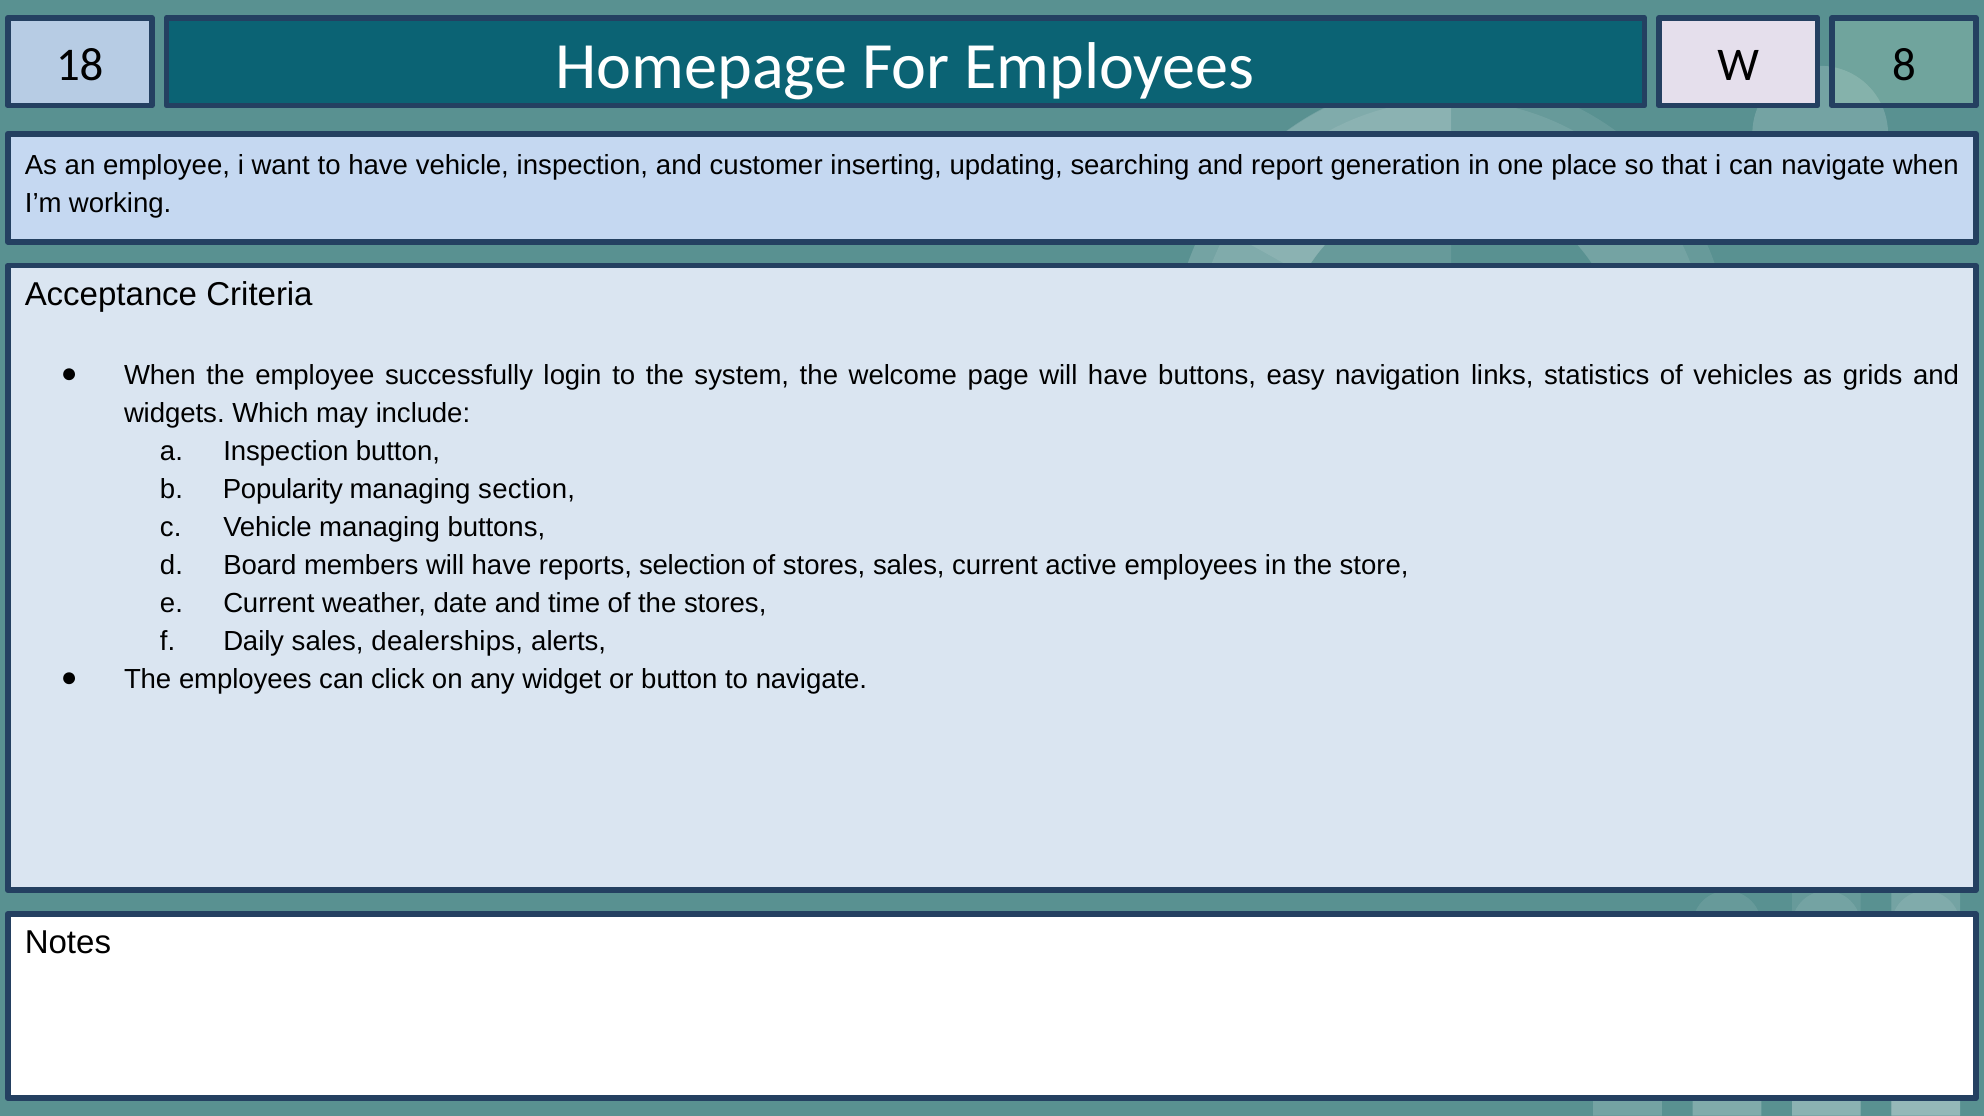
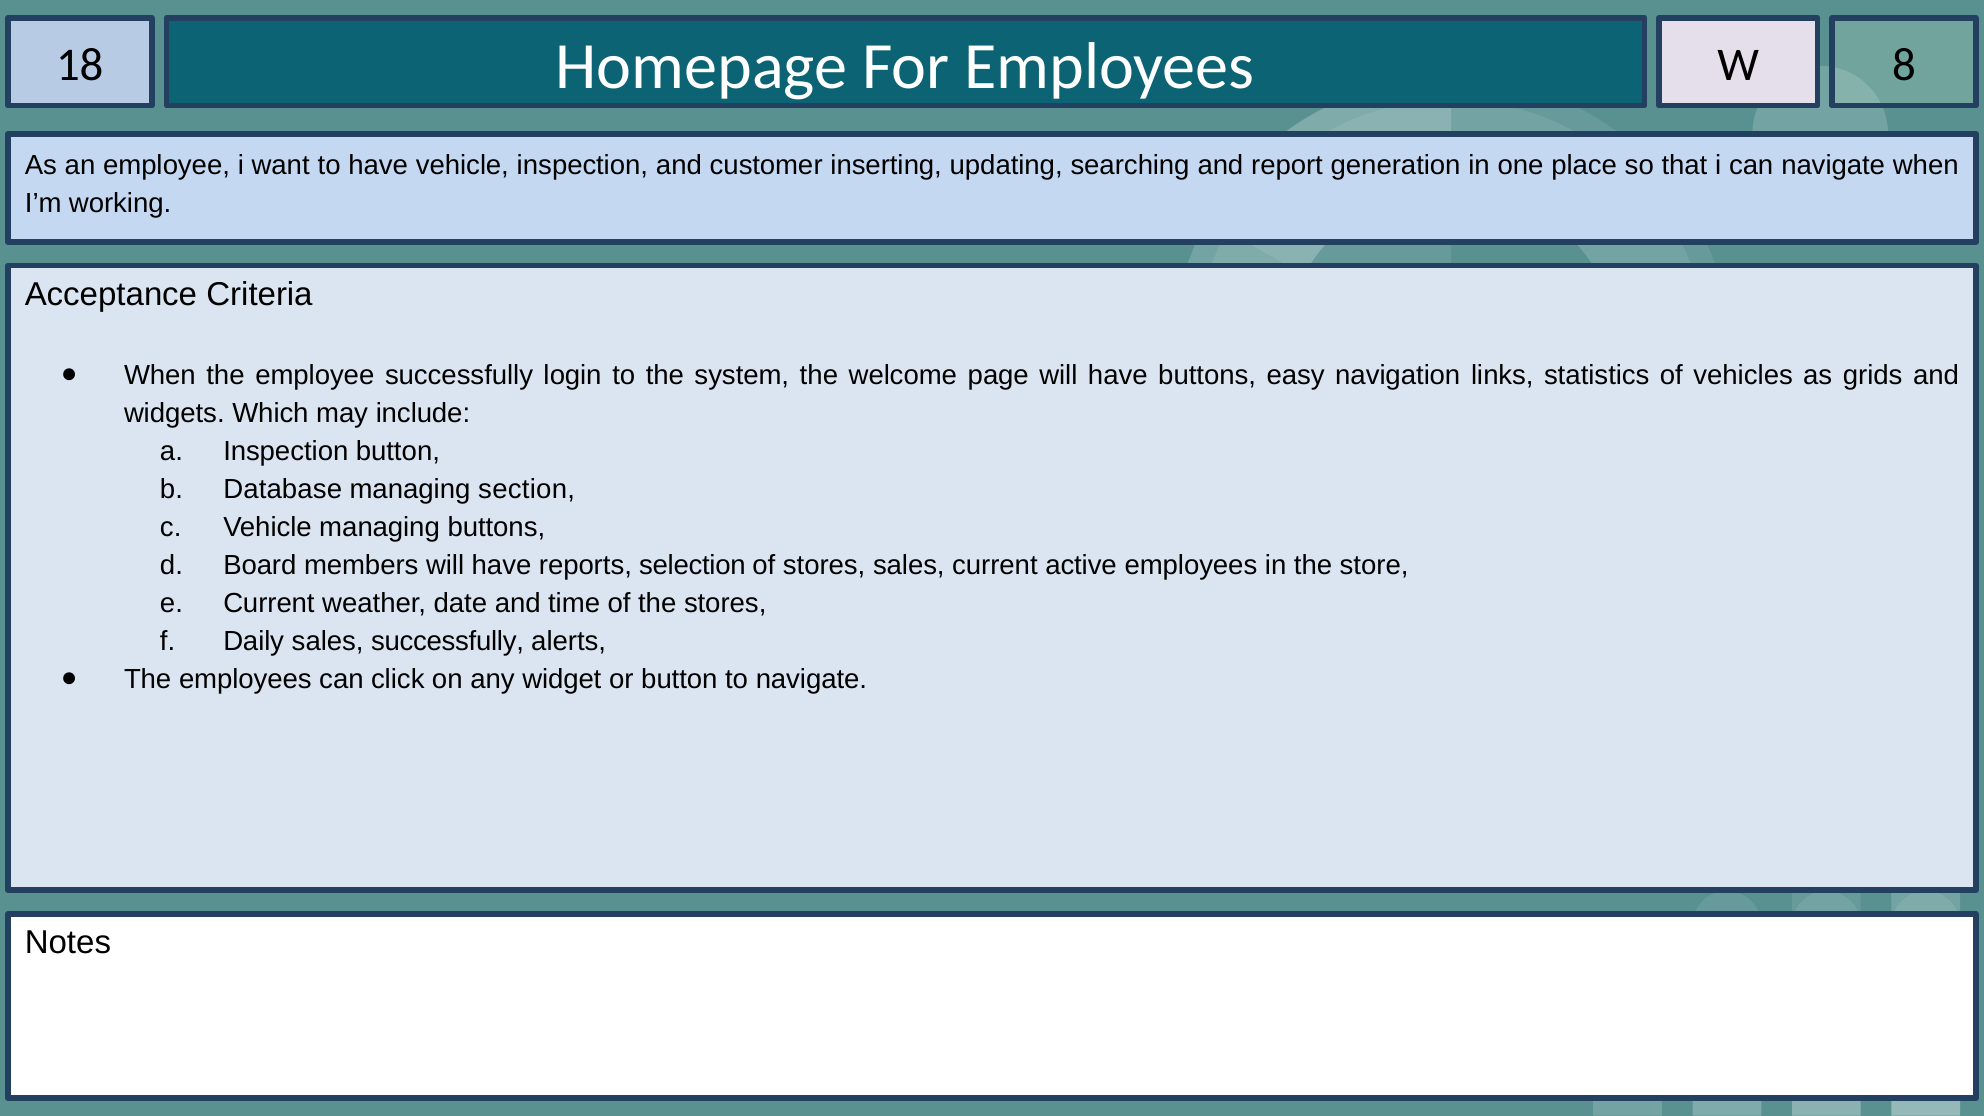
Popularity: Popularity -> Database
sales dealerships: dealerships -> successfully
